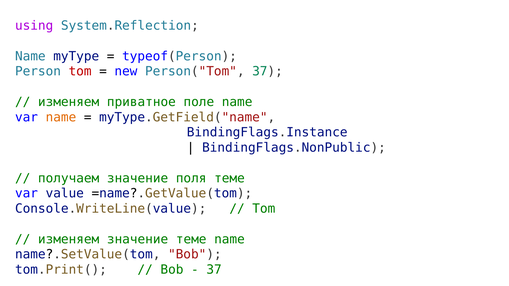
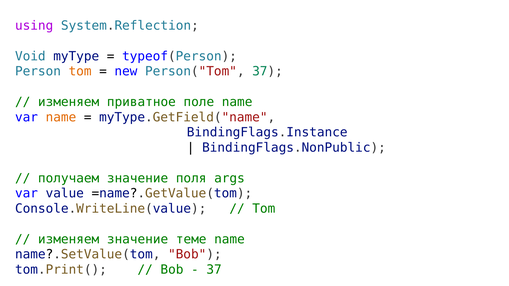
Name at (30, 56): Name -> Void
tom at (80, 71) colour: red -> orange
поля теме: теме -> args
